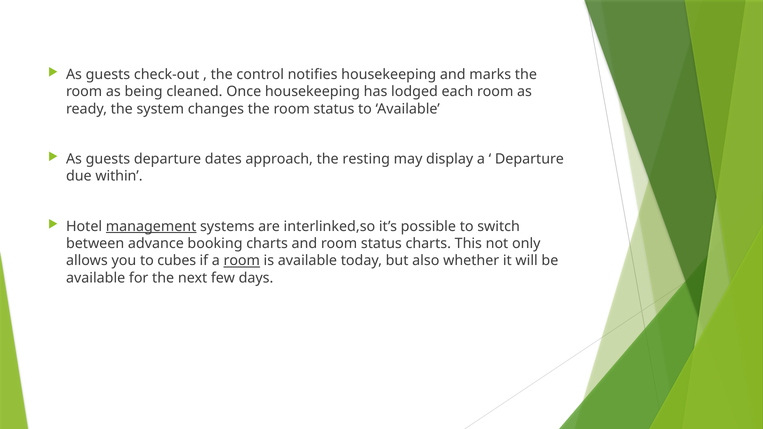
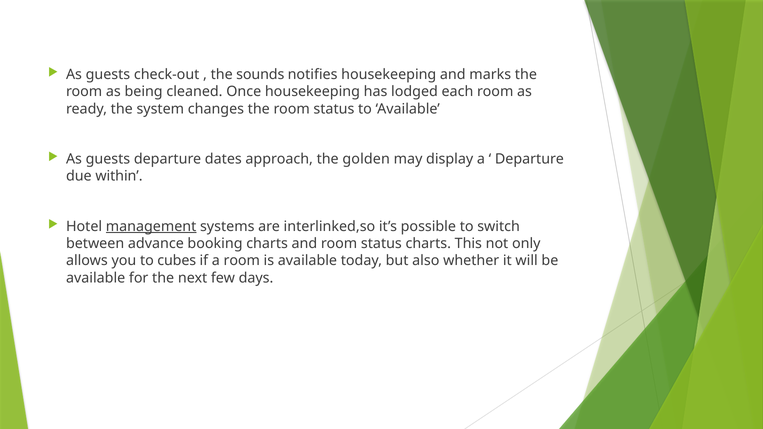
control: control -> sounds
resting: resting -> golden
room at (242, 261) underline: present -> none
